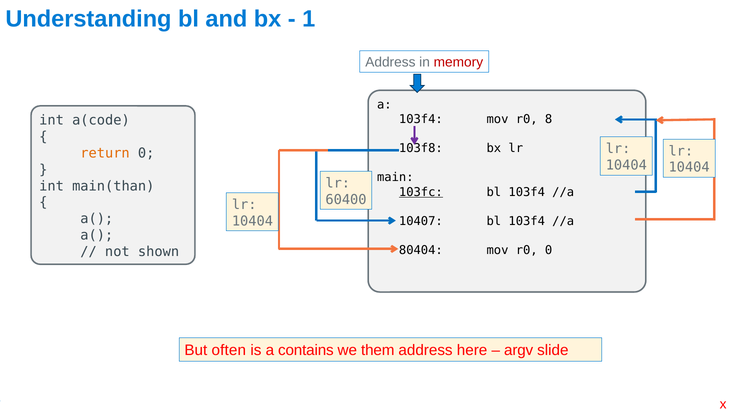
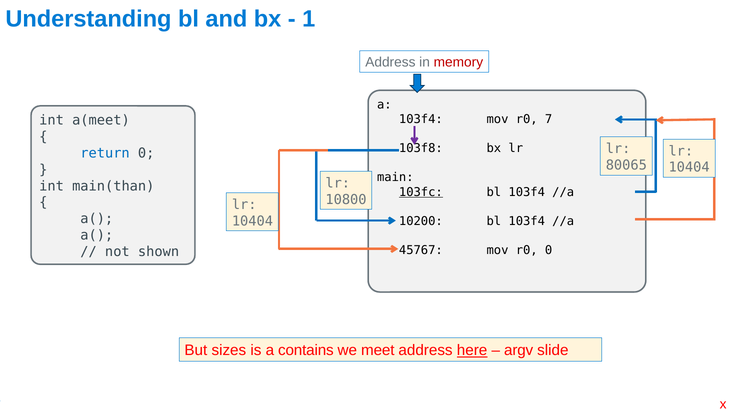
8: 8 -> 7
a(code: a(code -> a(meet
return colour: orange -> blue
10404 at (626, 165): 10404 -> 80065
60400: 60400 -> 10800
10407: 10407 -> 10200
80404: 80404 -> 45767
often: often -> sizes
them: them -> meet
here underline: none -> present
